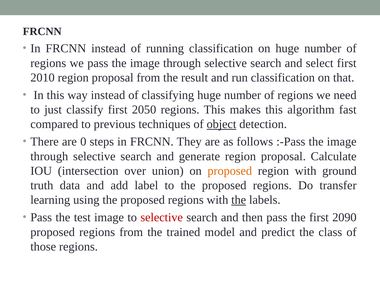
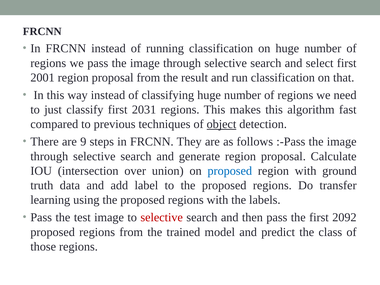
2010: 2010 -> 2001
2050: 2050 -> 2031
0: 0 -> 9
proposed at (230, 171) colour: orange -> blue
the at (239, 200) underline: present -> none
2090: 2090 -> 2092
